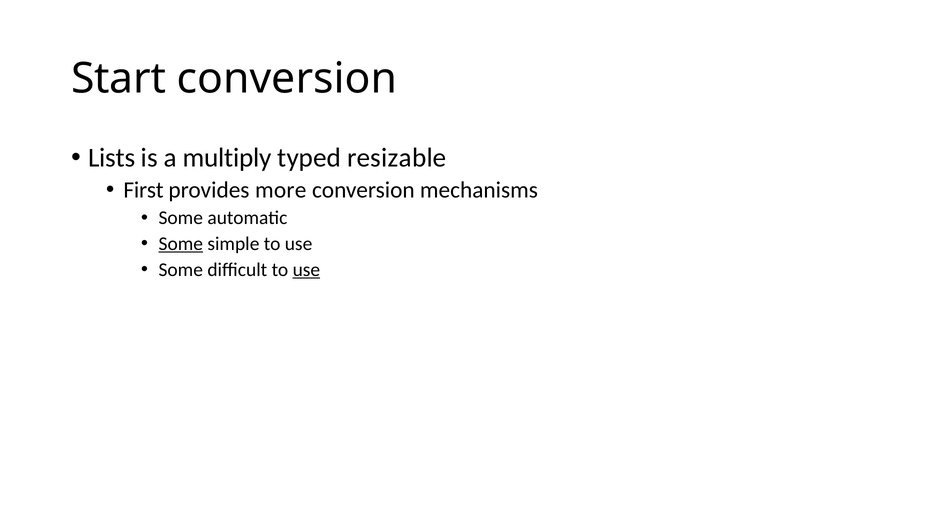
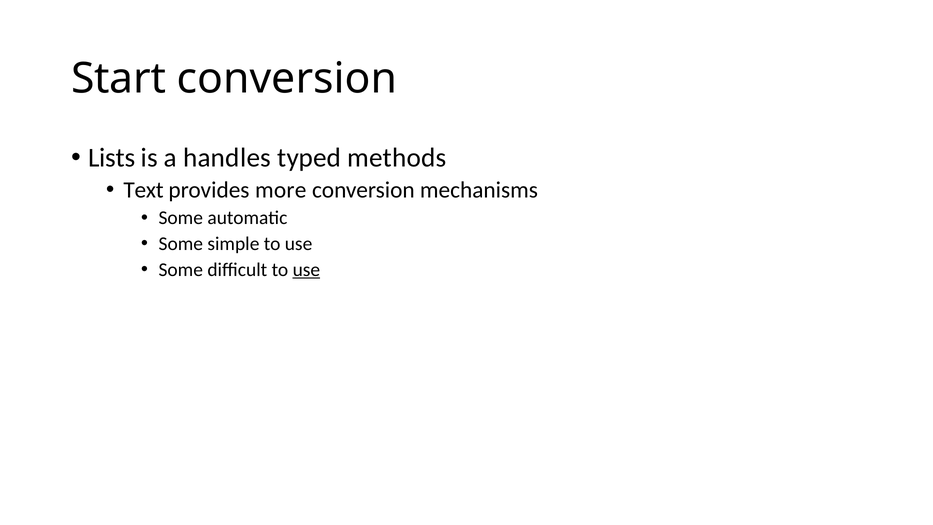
multiply: multiply -> handles
resizable: resizable -> methods
First: First -> Text
Some at (181, 244) underline: present -> none
